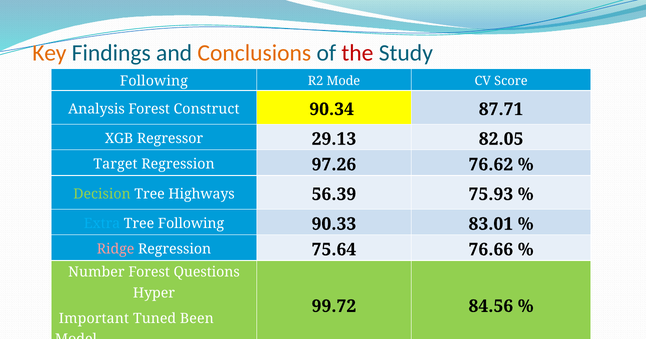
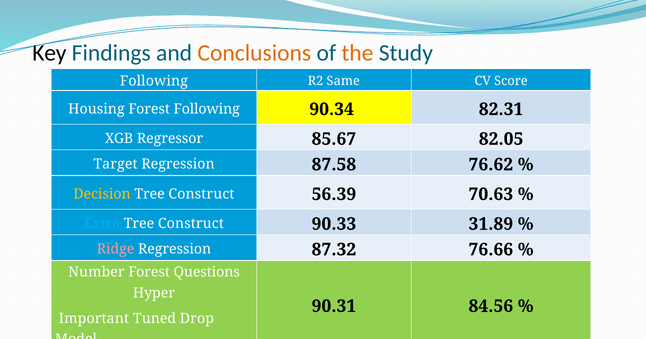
Key colour: orange -> black
the colour: red -> orange
Mode: Mode -> Same
Analysis: Analysis -> Housing
Forest Construct: Construct -> Following
87.71: 87.71 -> 82.31
29.13: 29.13 -> 85.67
97.26: 97.26 -> 87.58
Decision colour: light green -> yellow
Highways at (202, 194): Highways -> Construct
75.93: 75.93 -> 70.63
Following at (191, 224): Following -> Construct
83.01: 83.01 -> 31.89
75.64: 75.64 -> 87.32
99.72: 99.72 -> 90.31
Been: Been -> Drop
